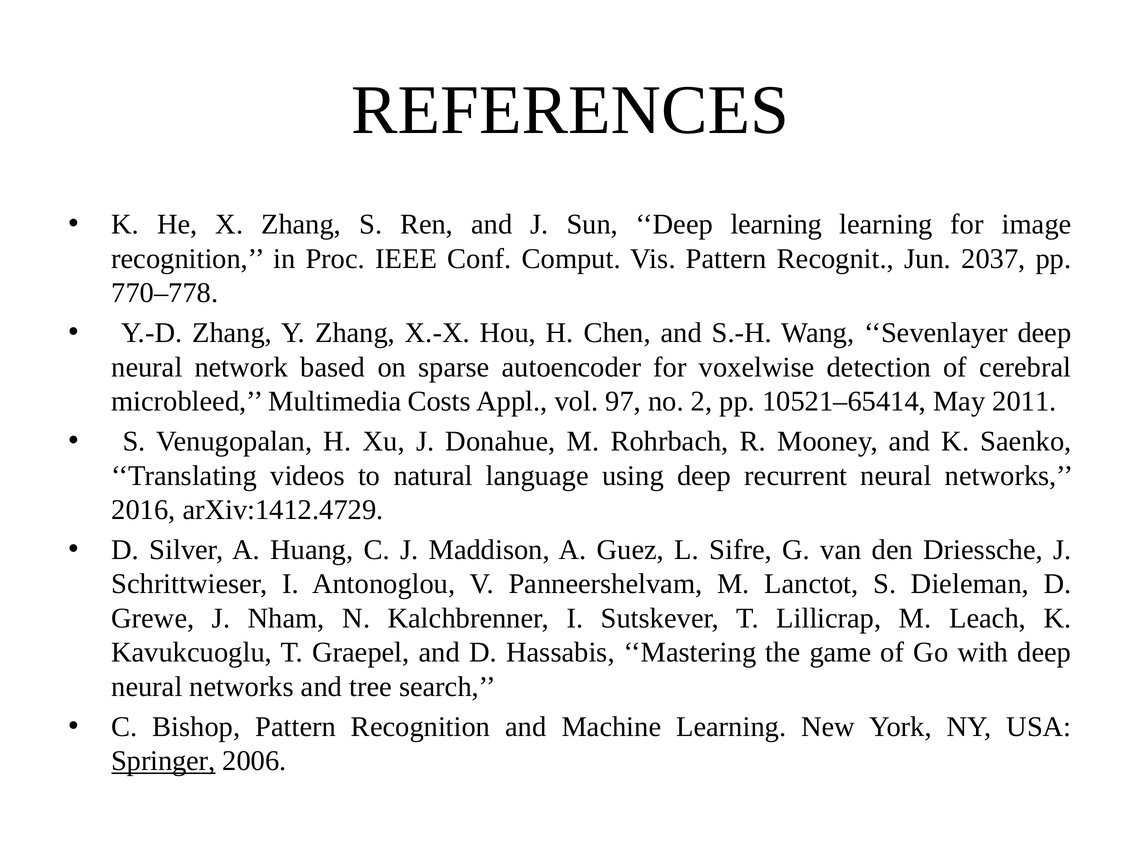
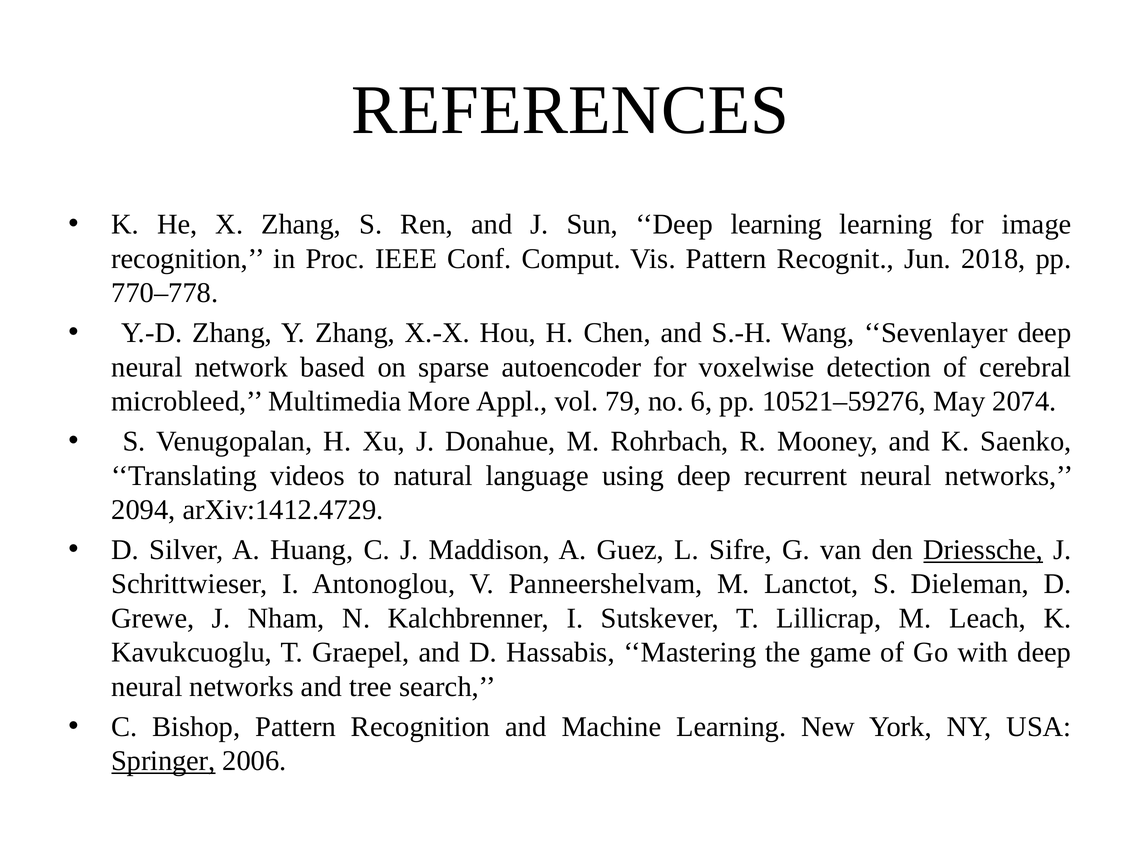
2037: 2037 -> 2018
Costs: Costs -> More
97: 97 -> 79
2: 2 -> 6
10521–65414: 10521–65414 -> 10521–59276
2011: 2011 -> 2074
2016: 2016 -> 2094
Driessche underline: none -> present
